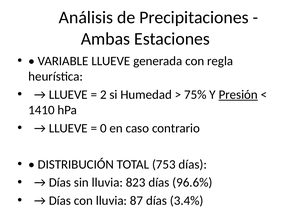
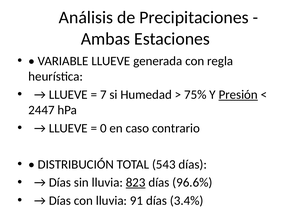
2: 2 -> 7
1410: 1410 -> 2447
753: 753 -> 543
823 underline: none -> present
87: 87 -> 91
